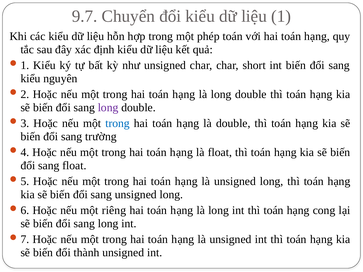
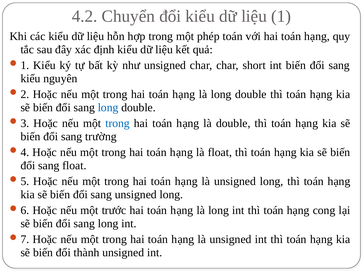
9.7: 9.7 -> 4.2
long at (108, 108) colour: purple -> blue
riêng: riêng -> trước
